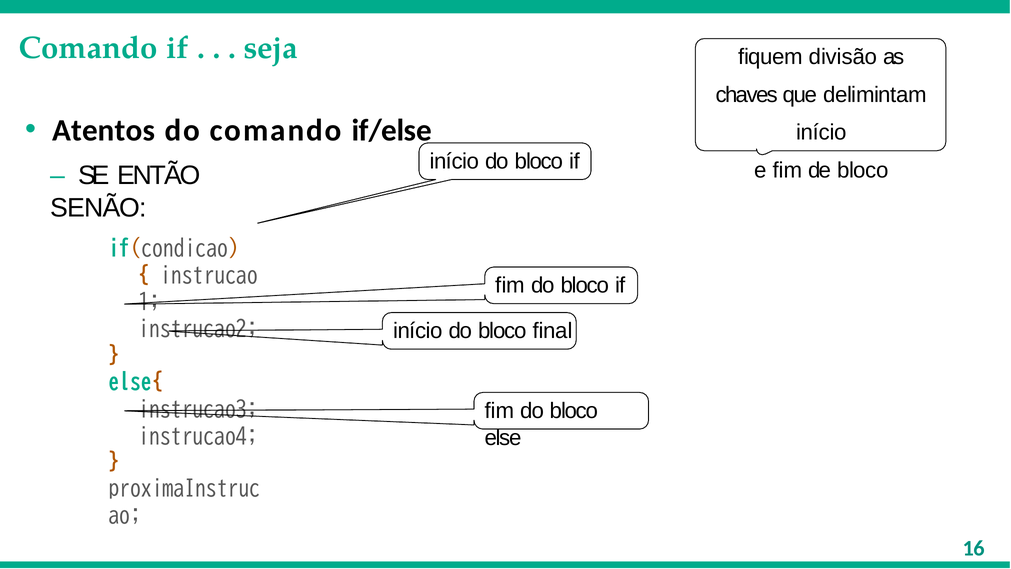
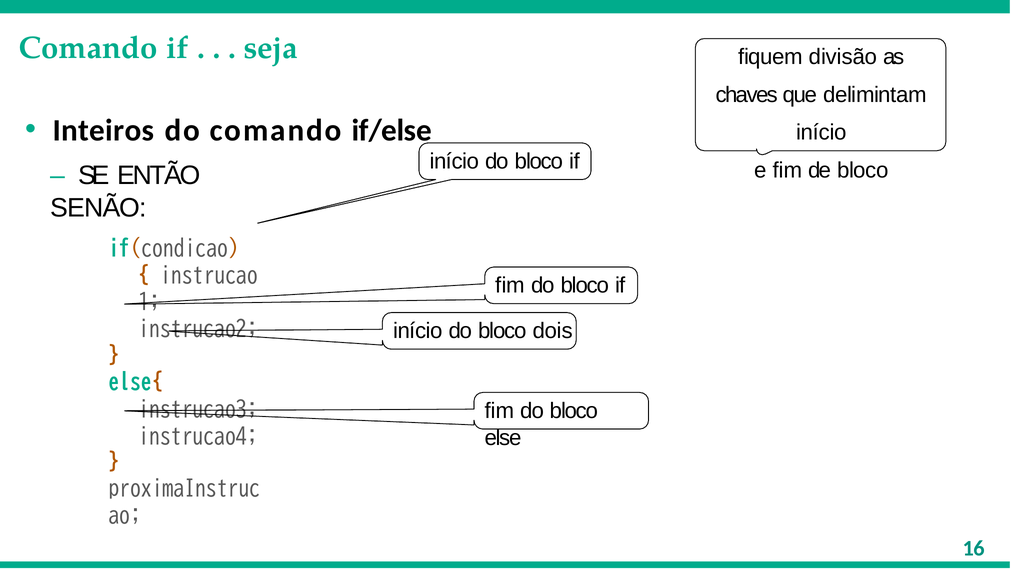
Atentos: Atentos -> Inteiros
final: final -> dois
